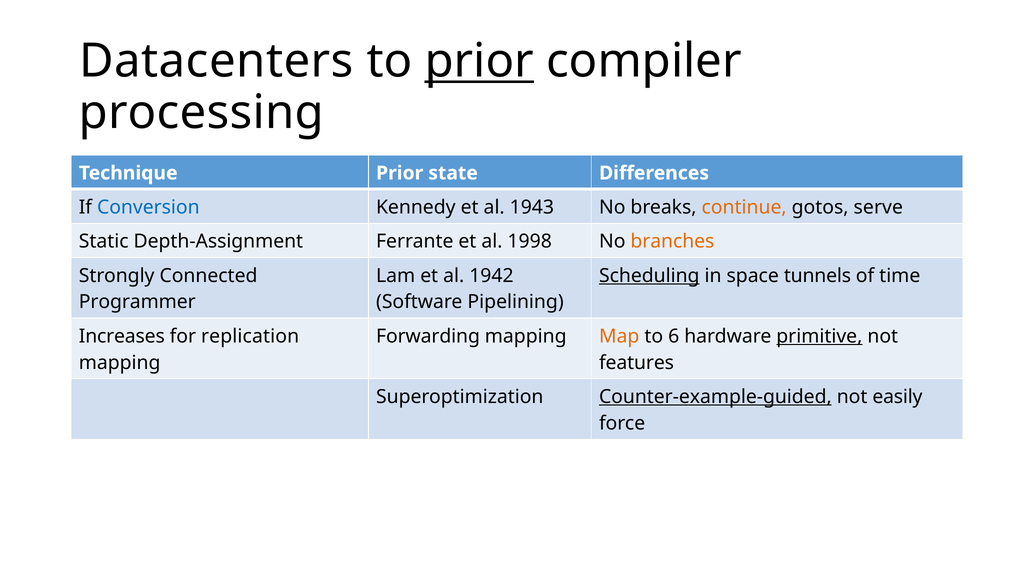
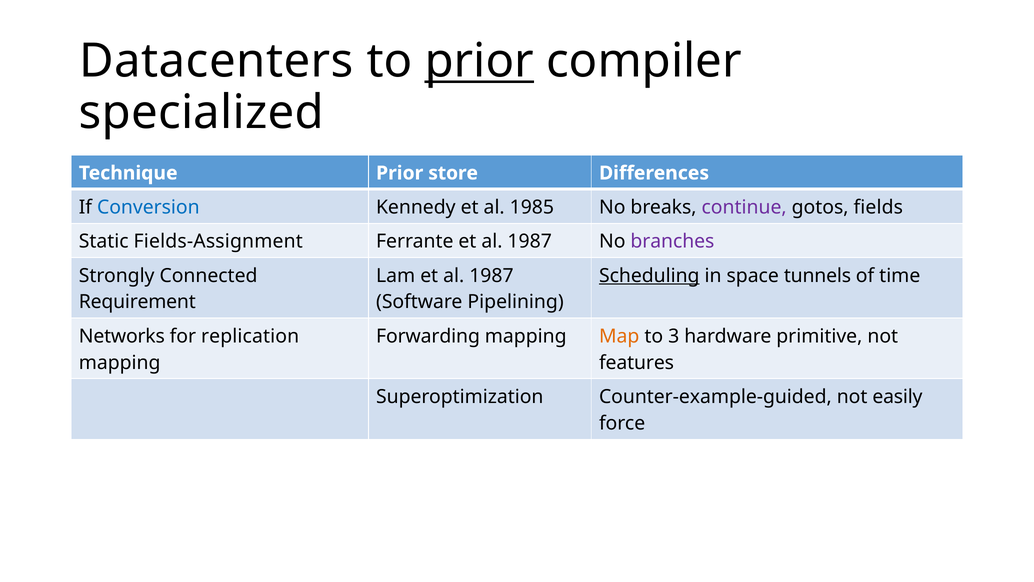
processing: processing -> specialized
state: state -> store
1943: 1943 -> 1985
continue colour: orange -> purple
serve: serve -> fields
Depth-Assignment: Depth-Assignment -> Fields-Assignment
Ferrante et al 1998: 1998 -> 1987
branches colour: orange -> purple
Lam et al 1942: 1942 -> 1987
Programmer: Programmer -> Requirement
Increases: Increases -> Networks
6: 6 -> 3
primitive underline: present -> none
Counter-example-guided underline: present -> none
